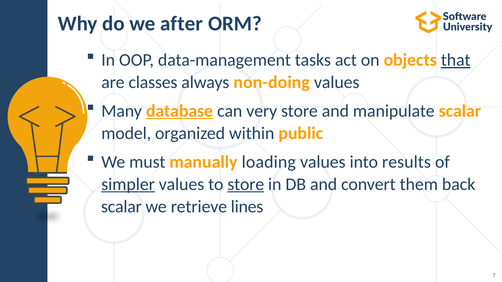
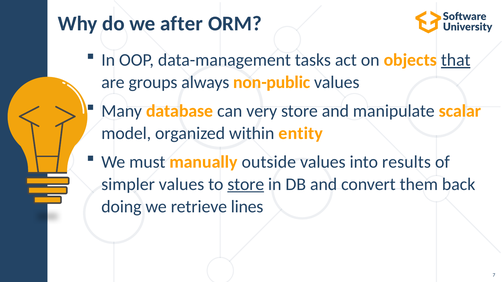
classes: classes -> groups
non-doing: non-doing -> non-public
database underline: present -> none
public: public -> entity
loading: loading -> outside
simpler underline: present -> none
scalar at (121, 207): scalar -> doing
